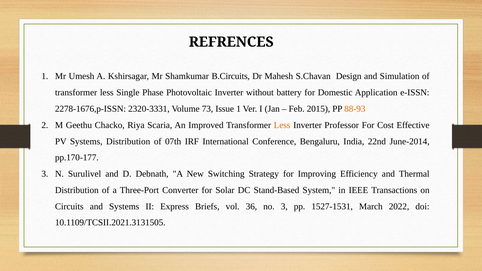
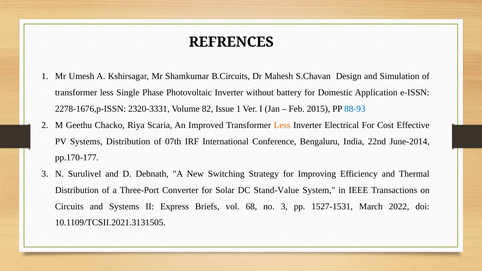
73: 73 -> 82
88-93 colour: orange -> blue
Professor: Professor -> Electrical
Stand-Based: Stand-Based -> Stand-Value
36: 36 -> 68
